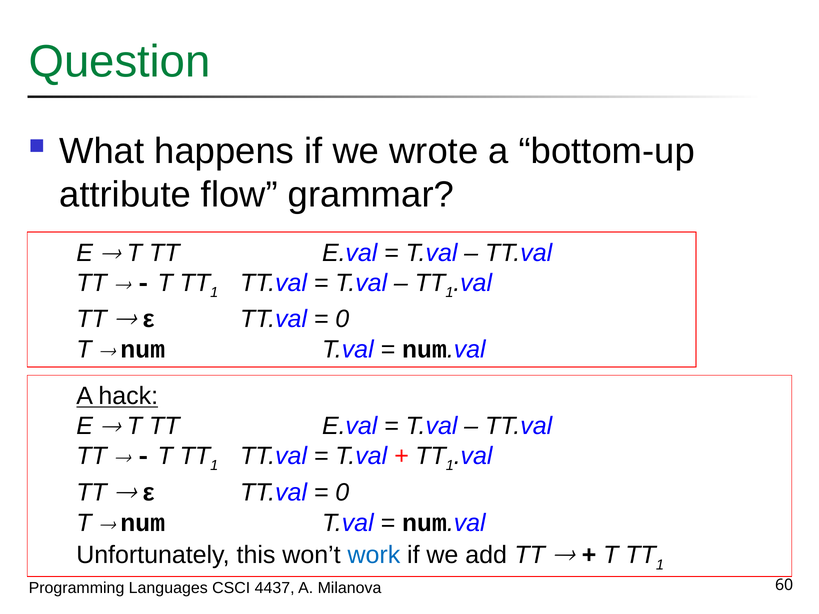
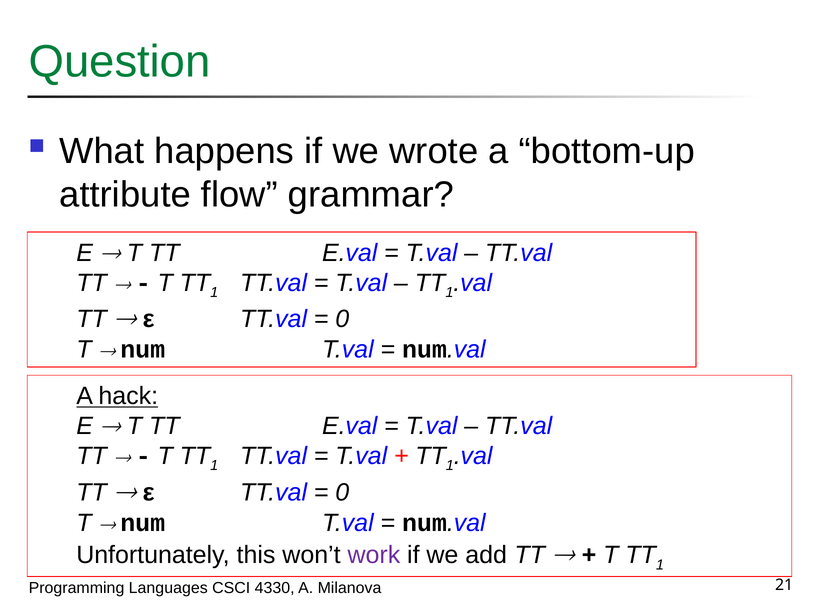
work colour: blue -> purple
4437: 4437 -> 4330
60: 60 -> 21
